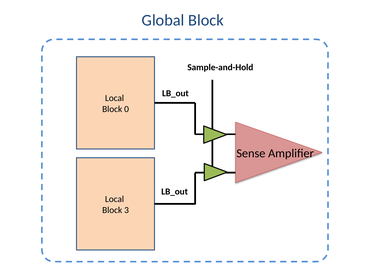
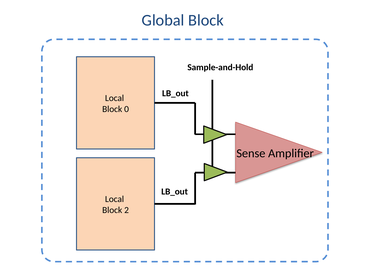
3: 3 -> 2
